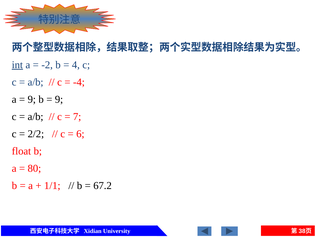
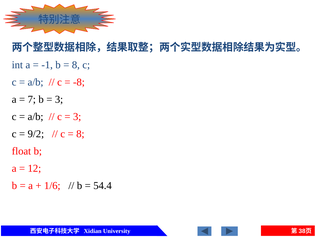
int underline: present -> none
-2: -2 -> -1
4 at (76, 65): 4 -> 8
-4: -4 -> -8
9 at (32, 99): 9 -> 7
9 at (59, 99): 9 -> 3
7 at (77, 117): 7 -> 3
2/2: 2/2 -> 9/2
6 at (80, 134): 6 -> 8
80: 80 -> 12
1/1: 1/1 -> 1/6
67.2: 67.2 -> 54.4
